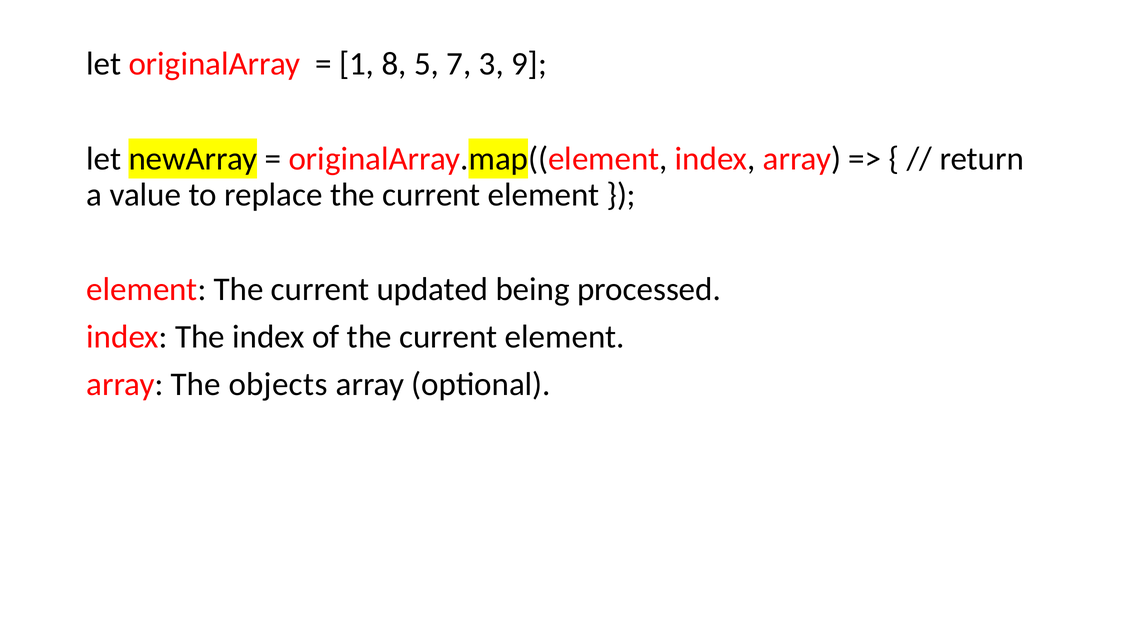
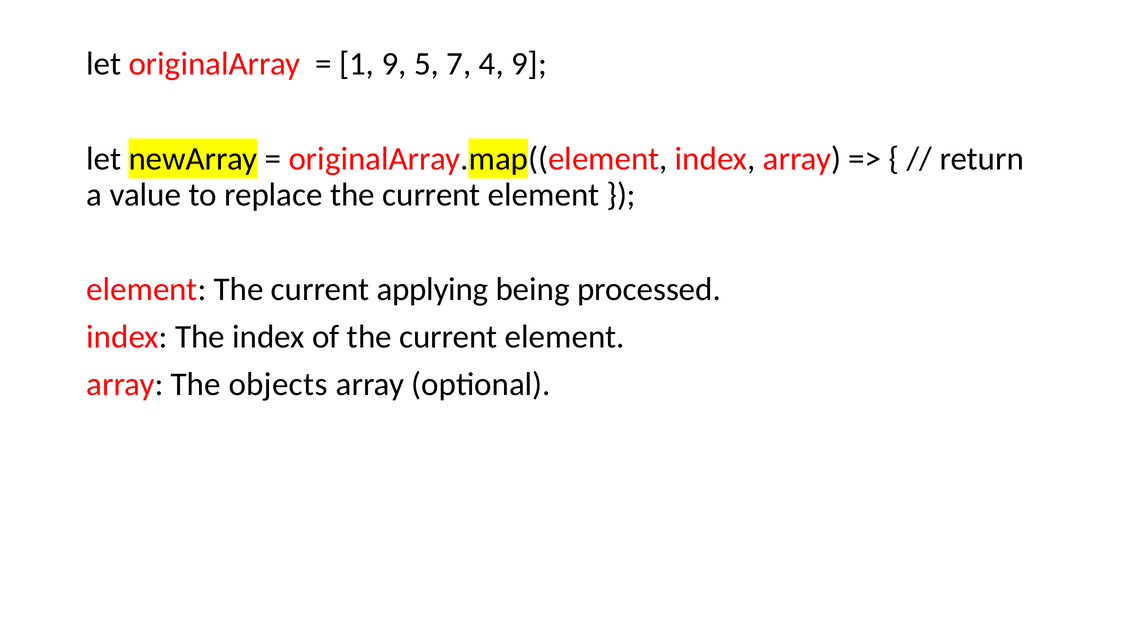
1 8: 8 -> 9
3: 3 -> 4
updated: updated -> applying
